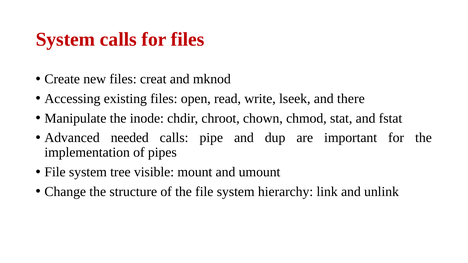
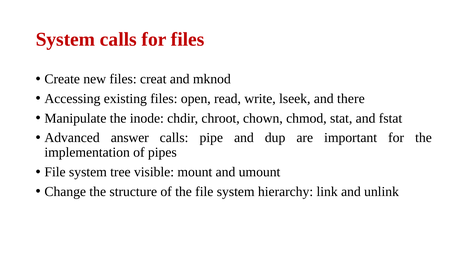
needed: needed -> answer
